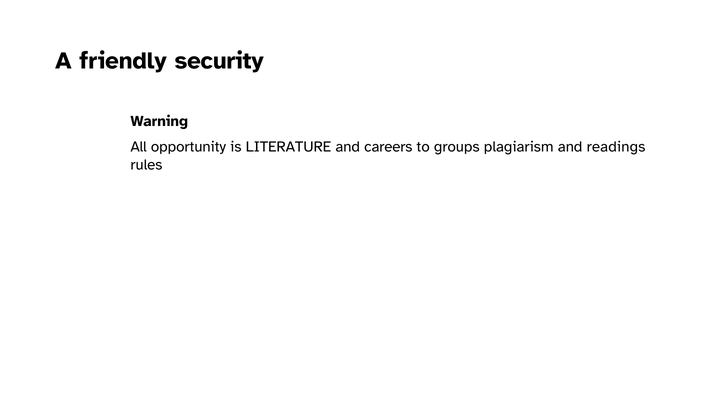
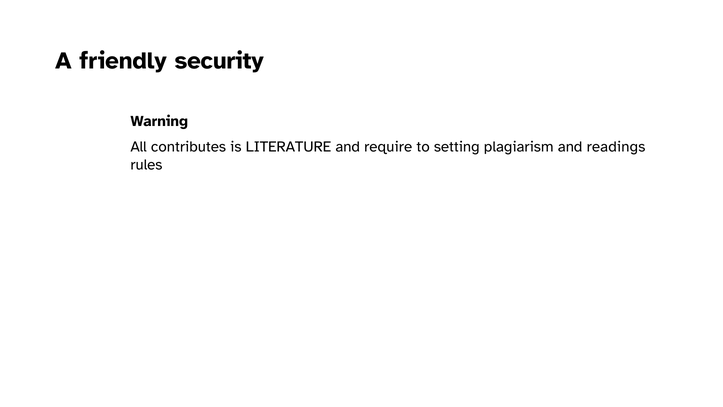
opportunity: opportunity -> contributes
careers: careers -> require
groups: groups -> setting
